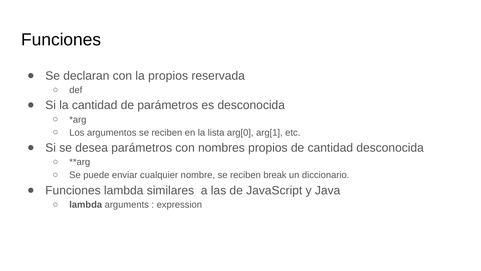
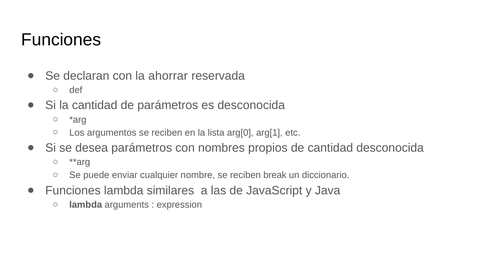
la propios: propios -> ahorrar
